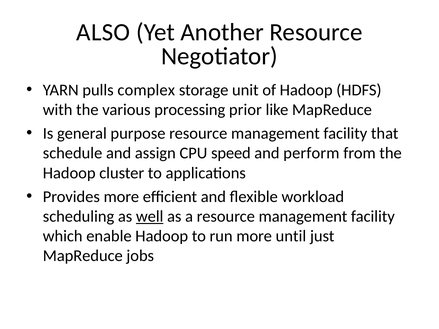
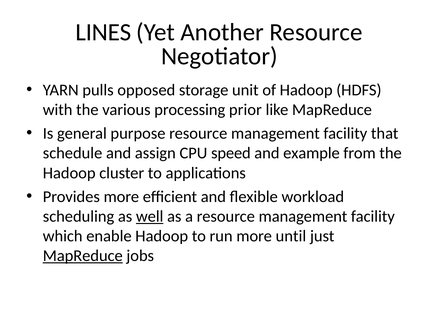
ALSO: ALSO -> LINES
complex: complex -> opposed
perform: perform -> example
MapReduce at (83, 256) underline: none -> present
